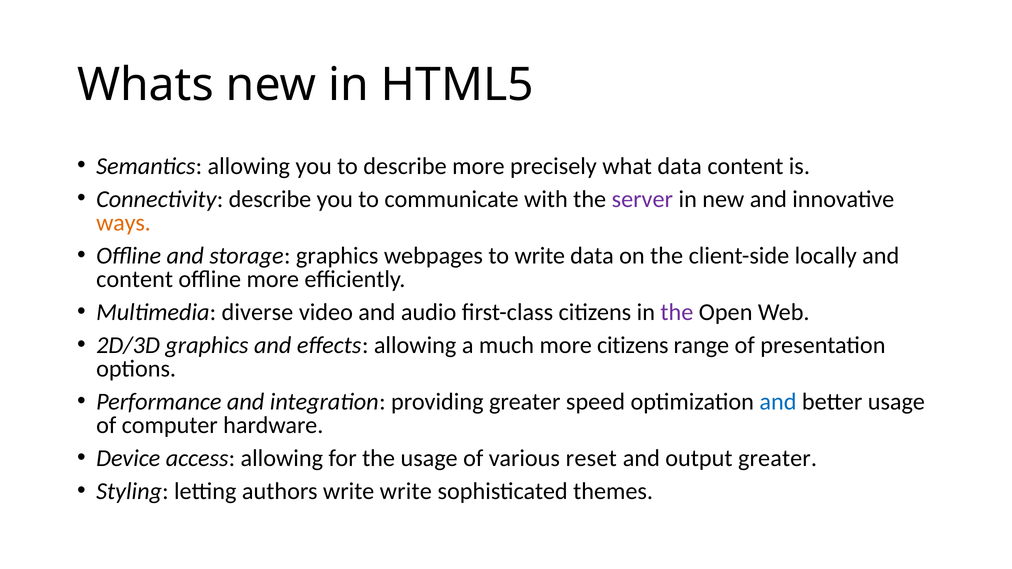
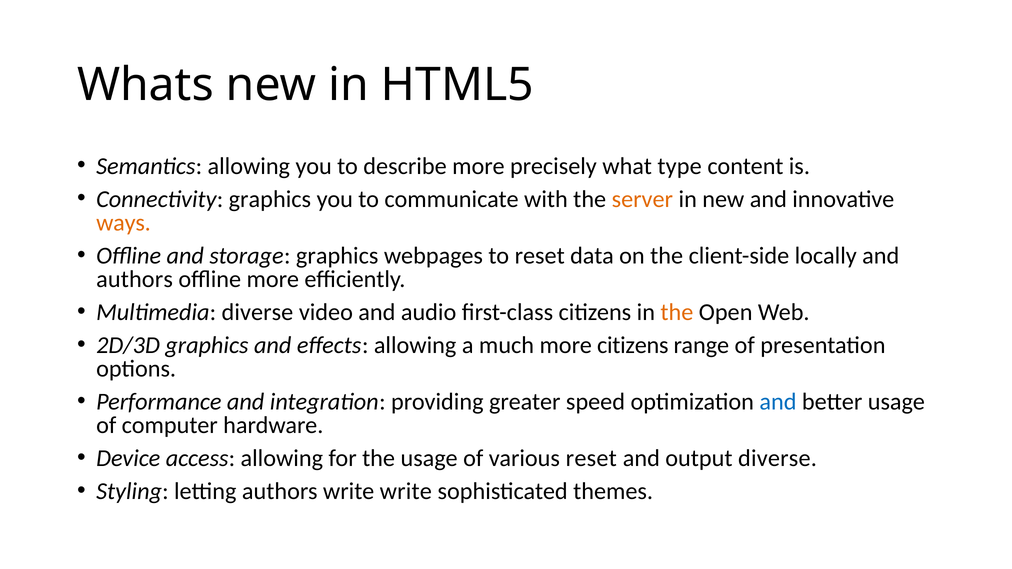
what data: data -> type
Connectivity describe: describe -> graphics
server colour: purple -> orange
to write: write -> reset
content at (135, 279): content -> authors
the at (677, 312) colour: purple -> orange
output greater: greater -> diverse
